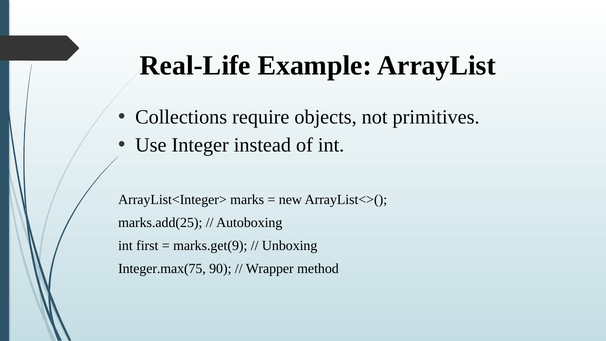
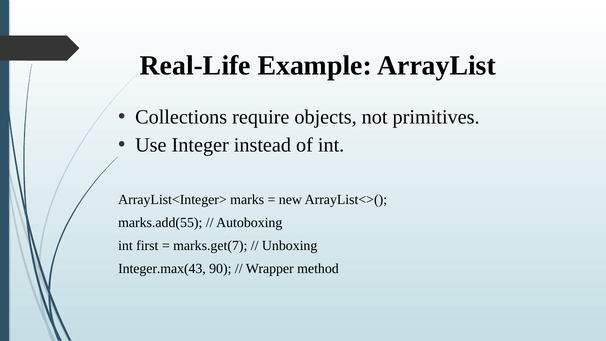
marks.add(25: marks.add(25 -> marks.add(55
marks.get(9: marks.get(9 -> marks.get(7
Integer.max(75: Integer.max(75 -> Integer.max(43
